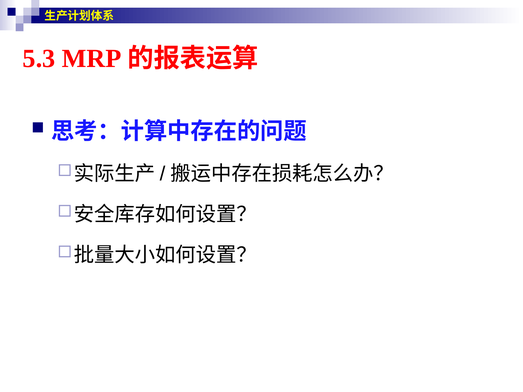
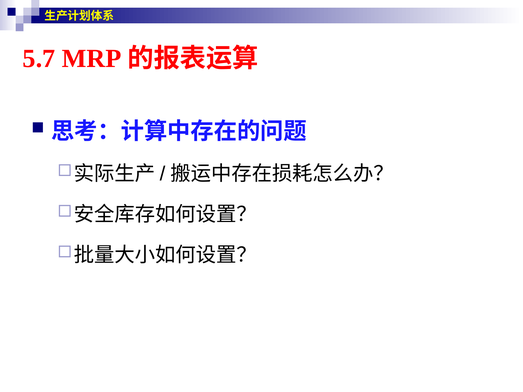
5.3: 5.3 -> 5.7
